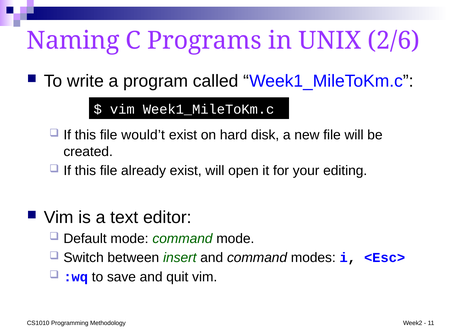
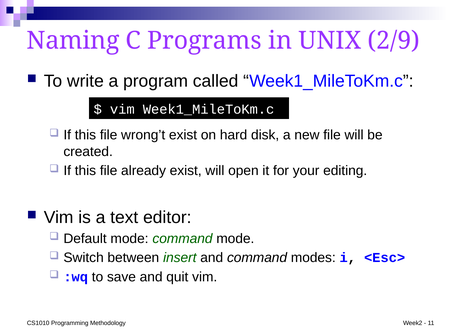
2/6: 2/6 -> 2/9
would’t: would’t -> wrong’t
